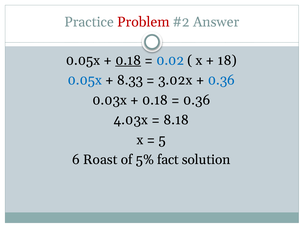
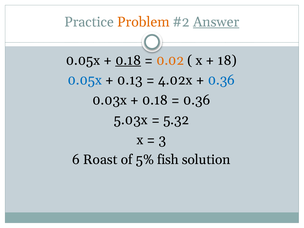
Problem colour: red -> orange
Answer underline: none -> present
0.02 colour: blue -> orange
8.33: 8.33 -> 0.13
3.02x: 3.02x -> 4.02x
4.03x: 4.03x -> 5.03x
8.18: 8.18 -> 5.32
5: 5 -> 3
fact: fact -> fish
